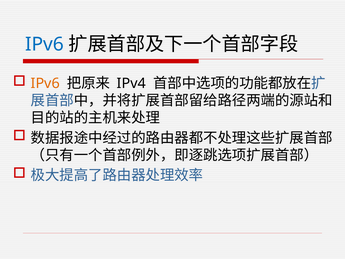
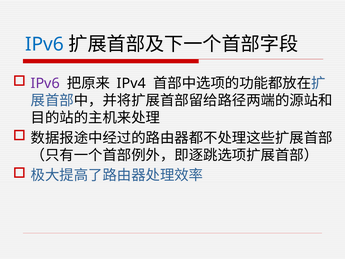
IPv6 at (45, 83) colour: orange -> purple
